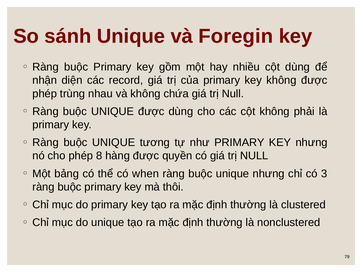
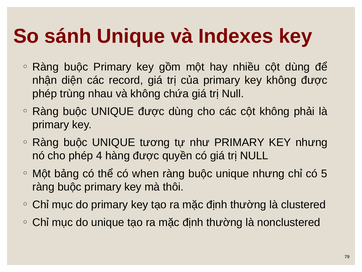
Foregin: Foregin -> Indexes
8: 8 -> 4
3: 3 -> 5
